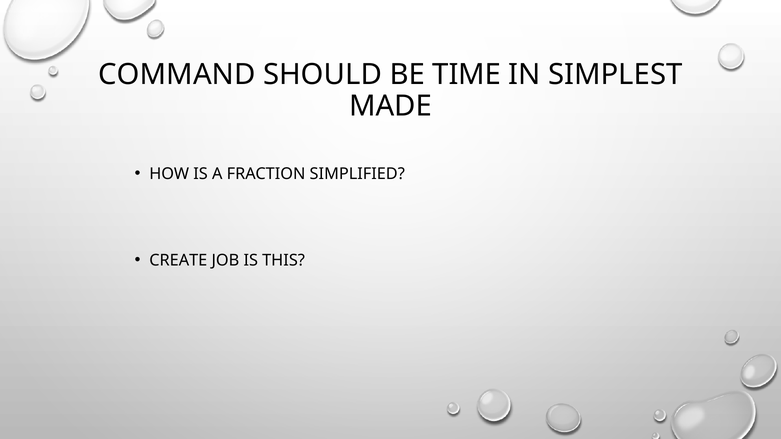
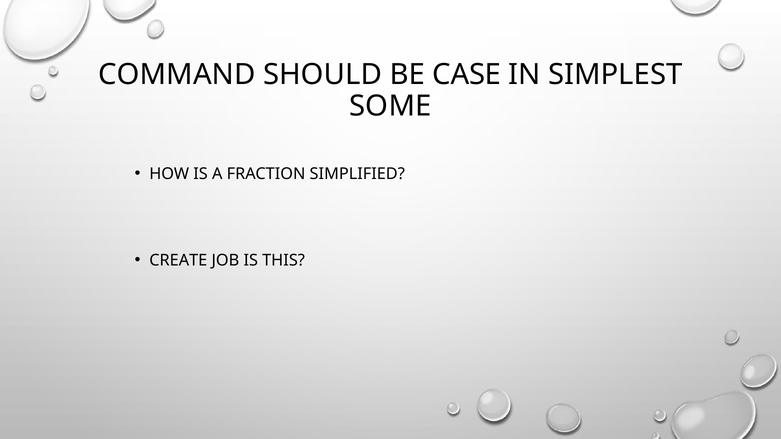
TIME: TIME -> CASE
MADE: MADE -> SOME
